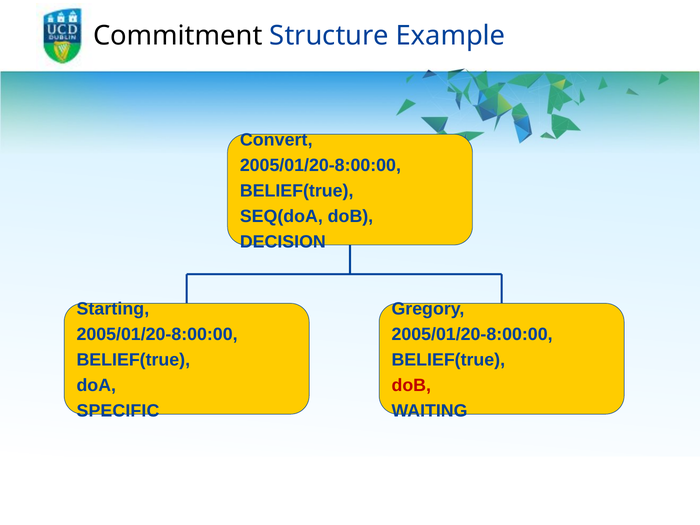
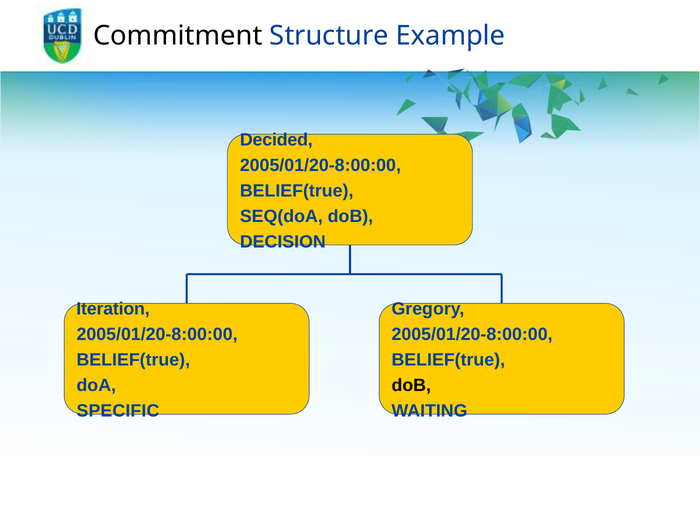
Convert: Convert -> Decided
Starting: Starting -> Iteration
doB at (411, 385) colour: red -> black
